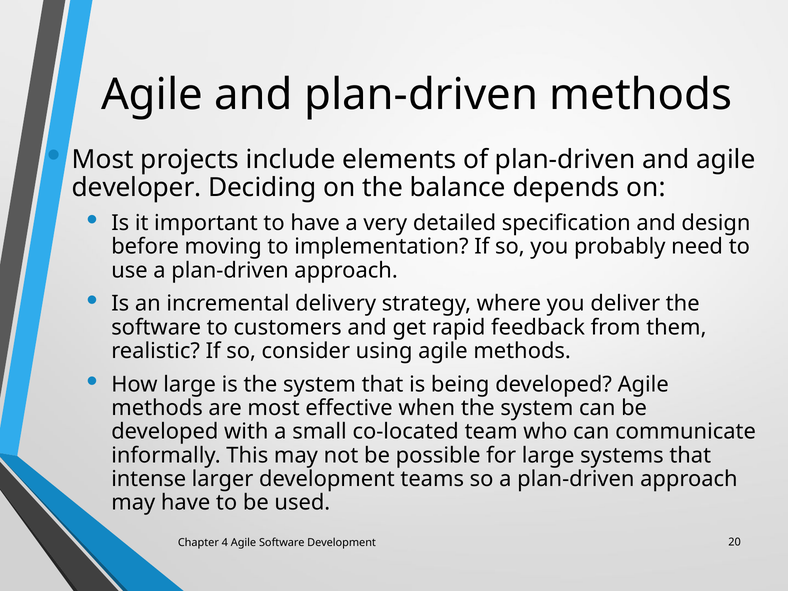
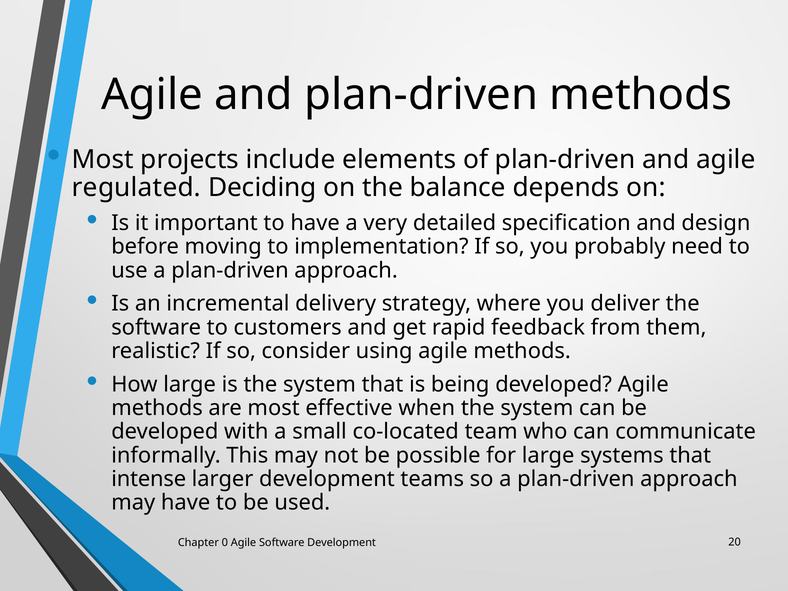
developer: developer -> regulated
4: 4 -> 0
